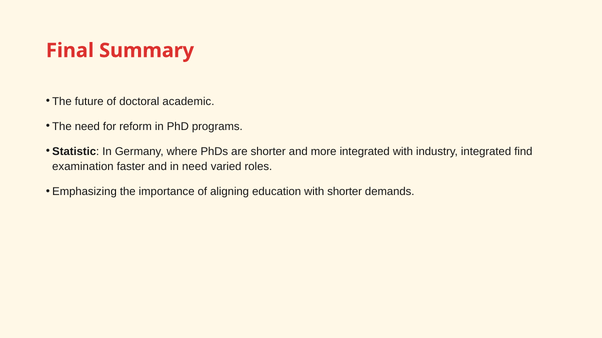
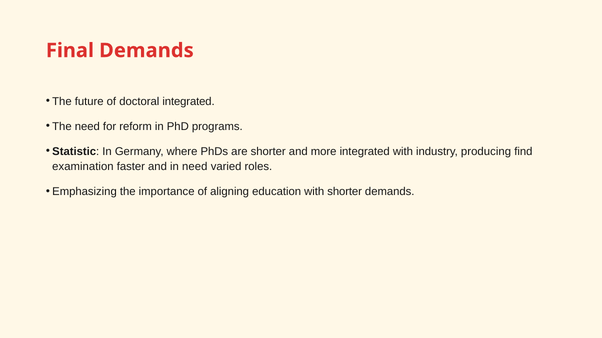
Final Summary: Summary -> Demands
doctoral academic: academic -> integrated
industry integrated: integrated -> producing
